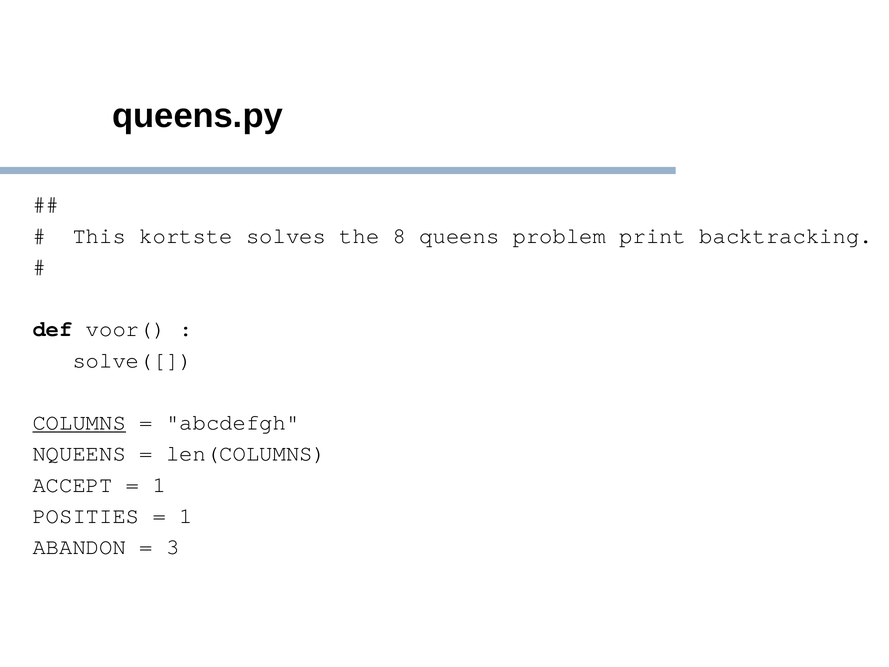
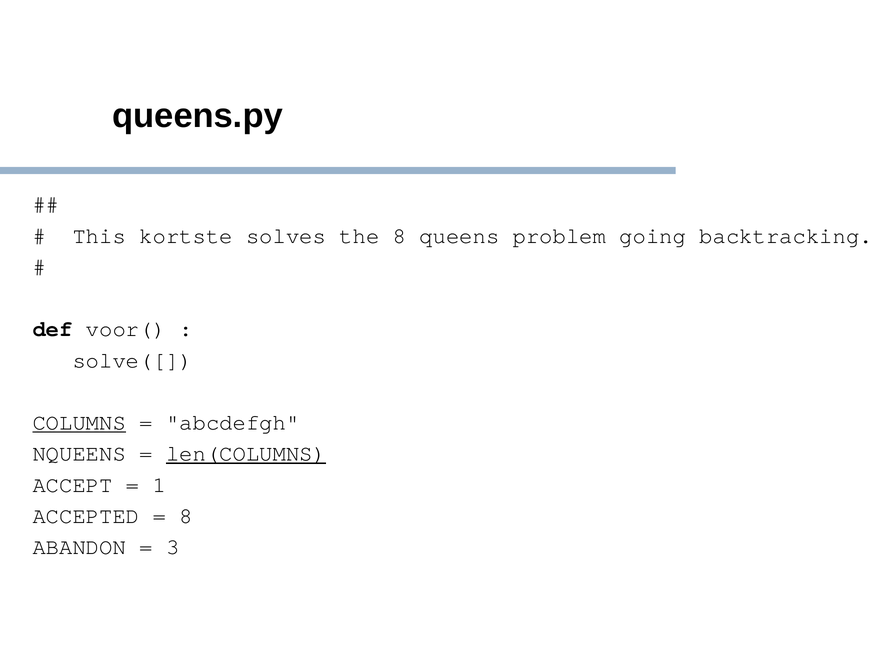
print: print -> going
len(COLUMNS underline: none -> present
POSITIES: POSITIES -> ACCEPTED
1 at (186, 516): 1 -> 8
